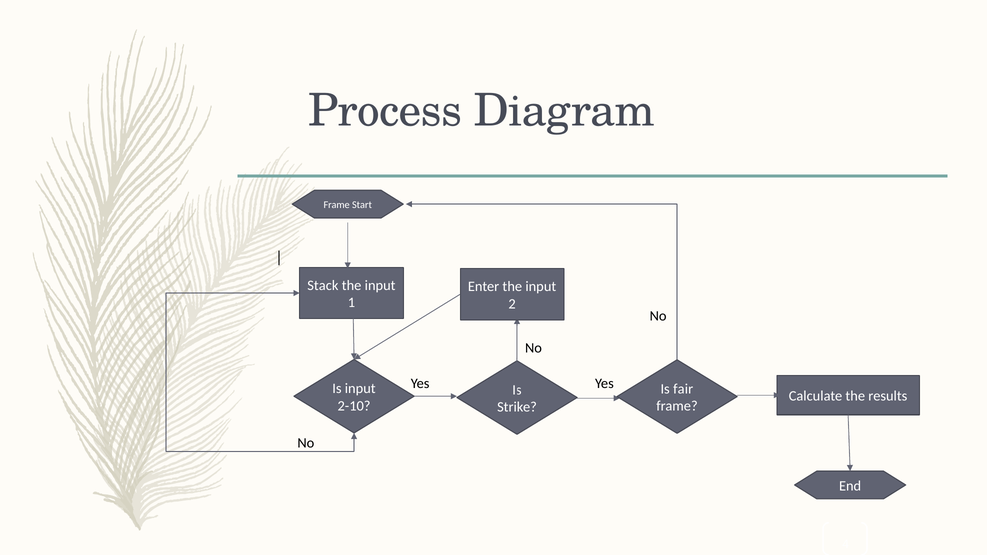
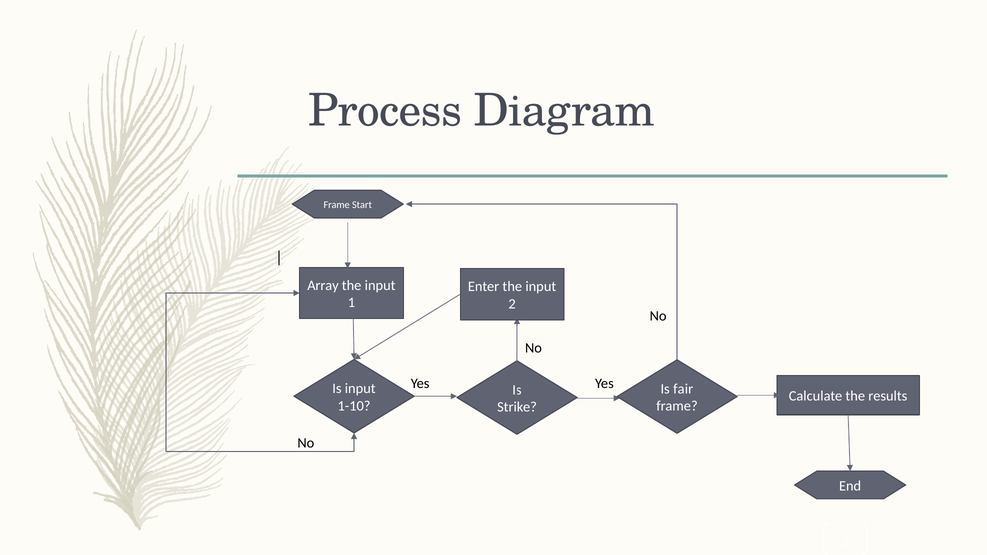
Stack: Stack -> Array
2-10: 2-10 -> 1-10
